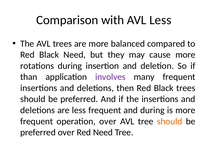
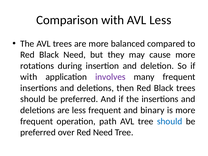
than at (29, 77): than -> with
and during: during -> binary
operation over: over -> path
should at (170, 121) colour: orange -> blue
